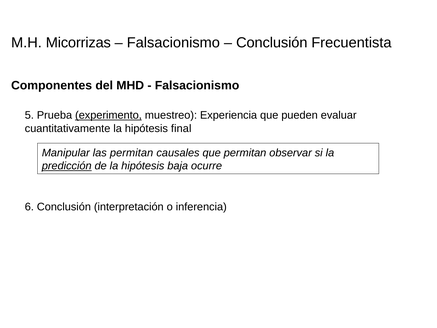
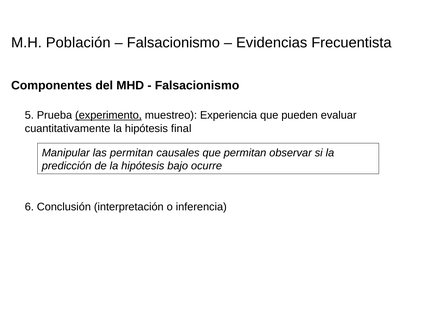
Micorrizas: Micorrizas -> Población
Conclusión at (272, 43): Conclusión -> Evidencias
predicción underline: present -> none
baja: baja -> bajo
